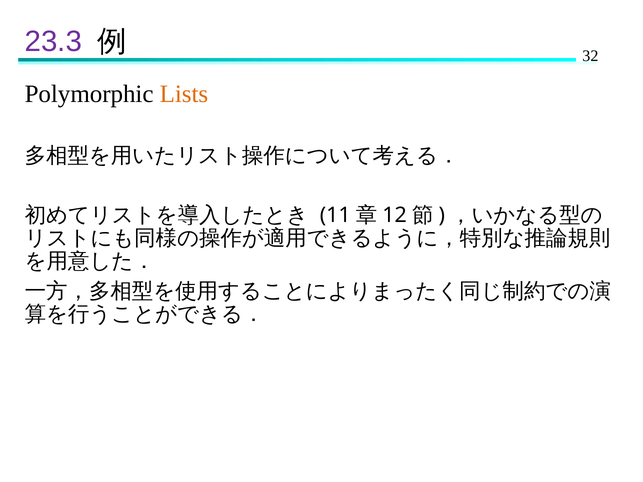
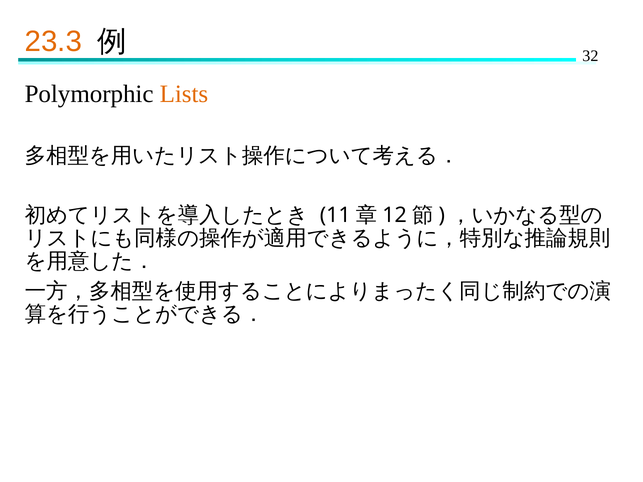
23.3 colour: purple -> orange
